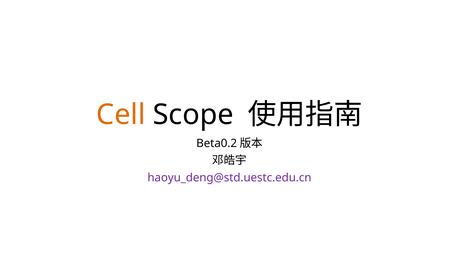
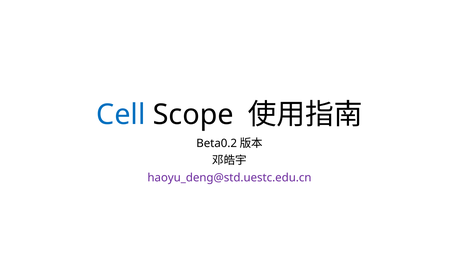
Cell colour: orange -> blue
